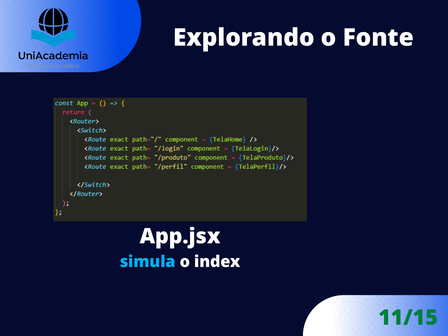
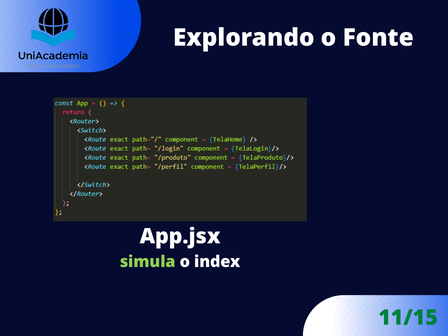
simula colour: light blue -> light green
